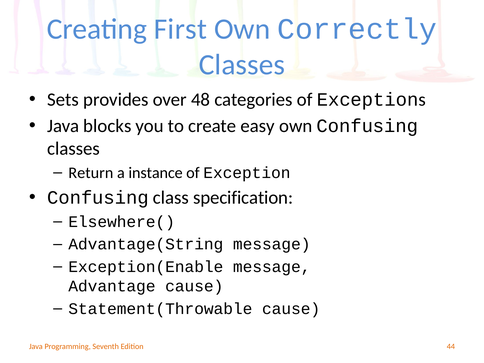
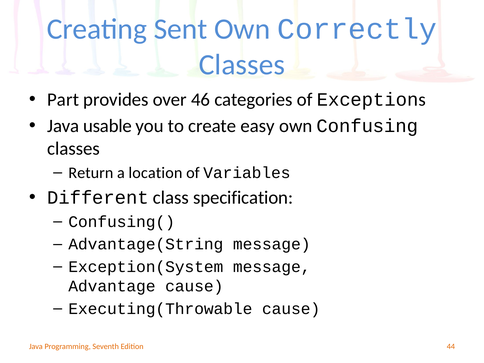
First: First -> Sent
Sets: Sets -> Part
48: 48 -> 46
blocks: blocks -> usable
instance: instance -> location
Exception: Exception -> Variables
Confusing at (98, 198): Confusing -> Different
Elsewhere(: Elsewhere( -> Confusing(
Exception(Enable: Exception(Enable -> Exception(System
Statement(Throwable: Statement(Throwable -> Executing(Throwable
